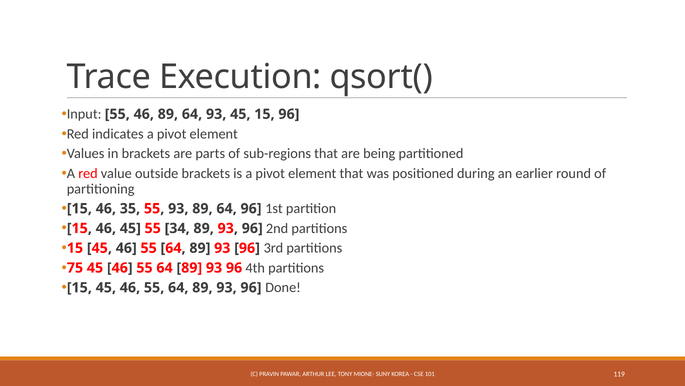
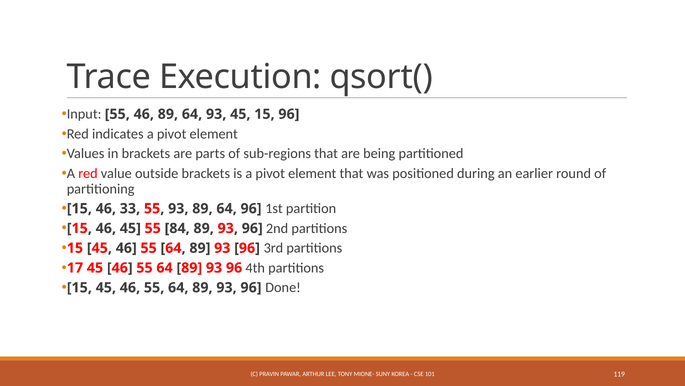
35: 35 -> 33
34: 34 -> 84
75: 75 -> 17
